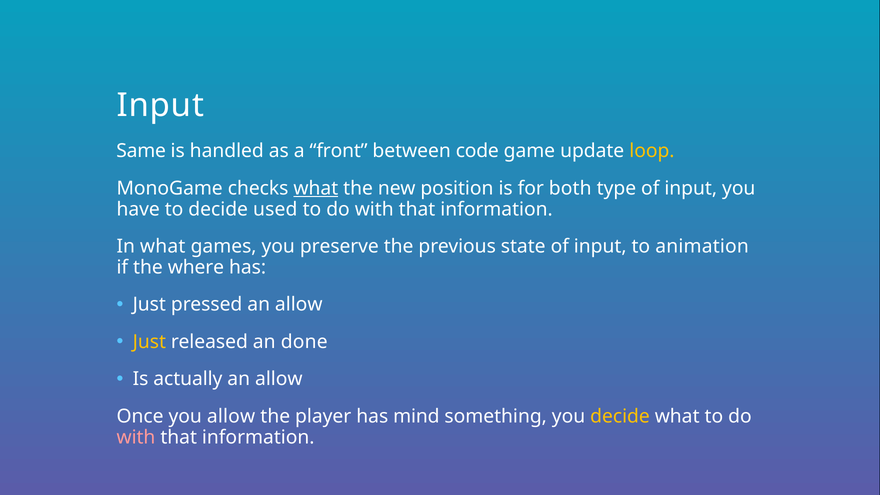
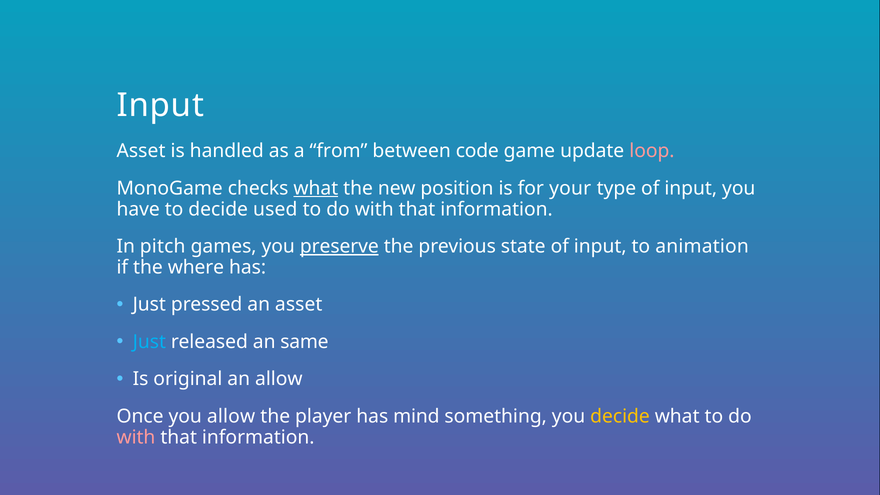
Same at (141, 151): Same -> Asset
front: front -> from
loop colour: yellow -> pink
both: both -> your
In what: what -> pitch
preserve underline: none -> present
pressed an allow: allow -> asset
Just at (149, 342) colour: yellow -> light blue
done: done -> same
actually: actually -> original
